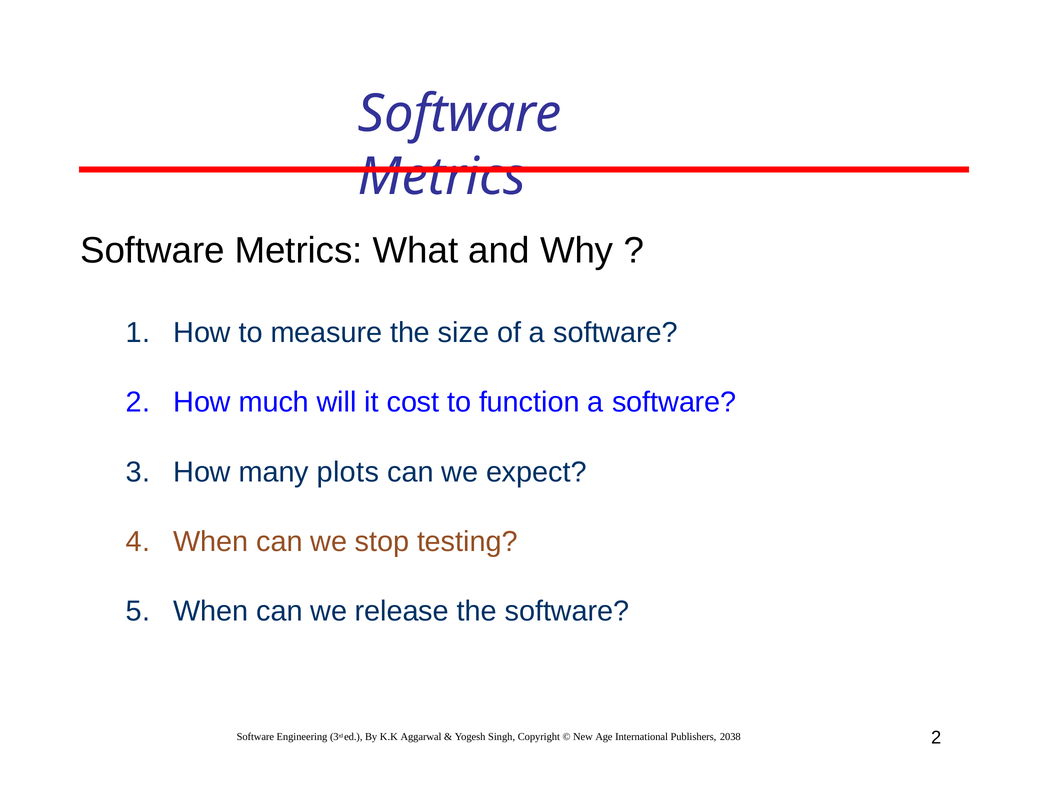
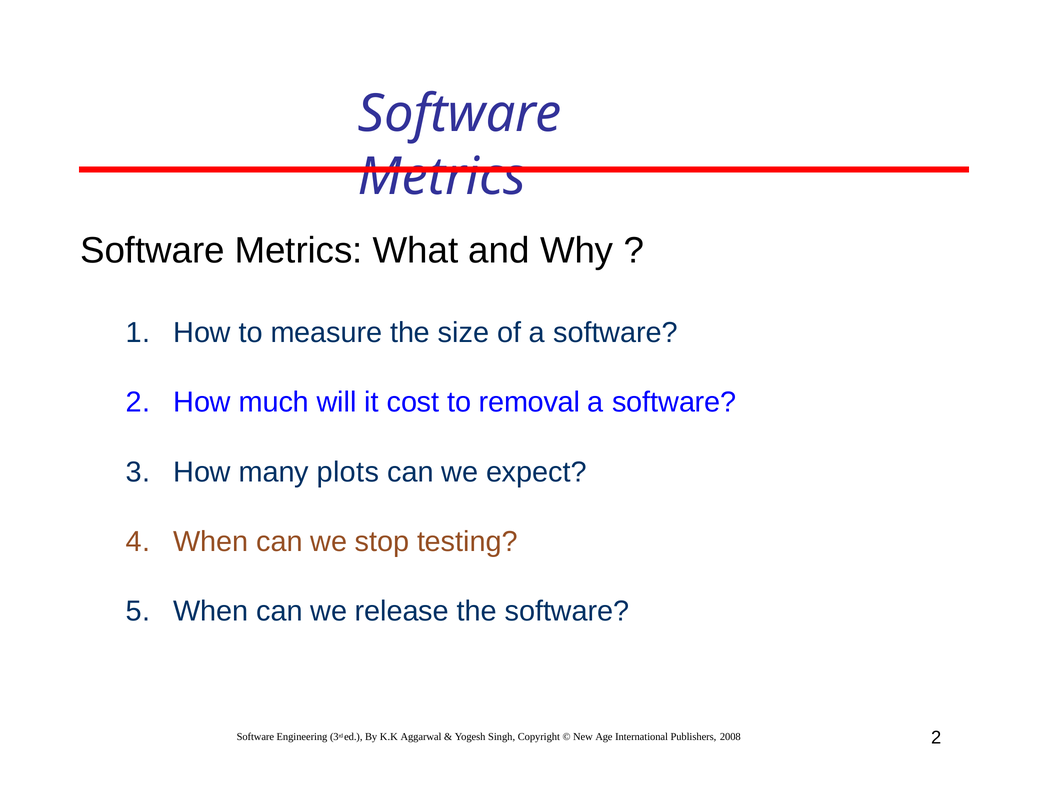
function: function -> removal
2038: 2038 -> 2008
